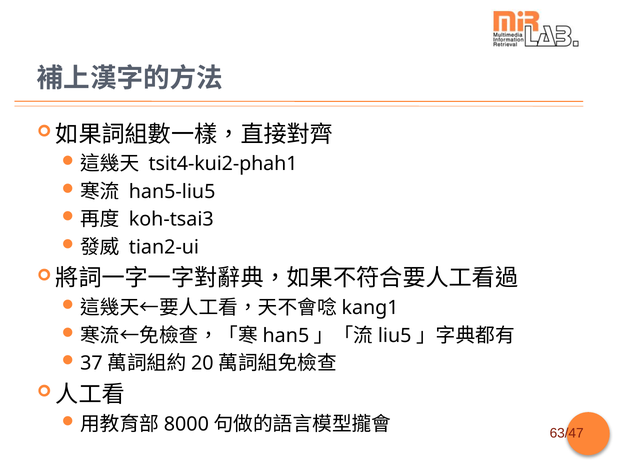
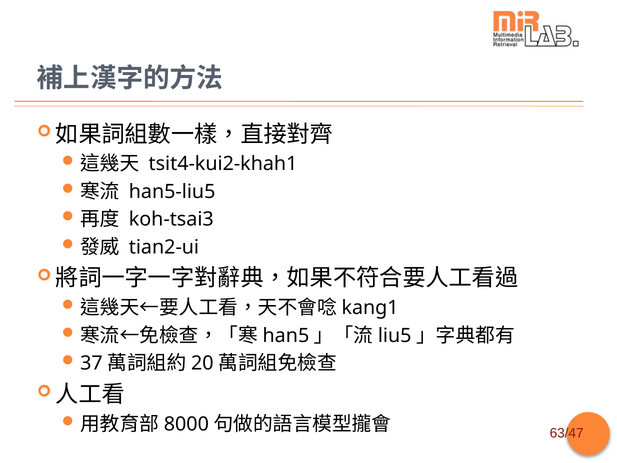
tsit4-kui2-phah1: tsit4-kui2-phah1 -> tsit4-kui2-khah1
